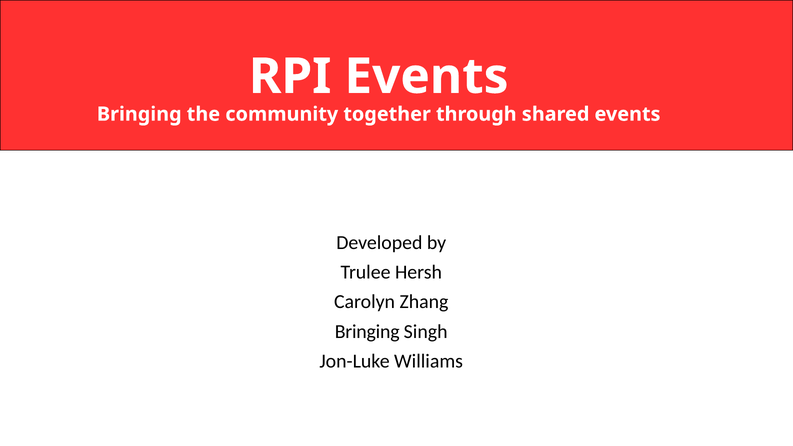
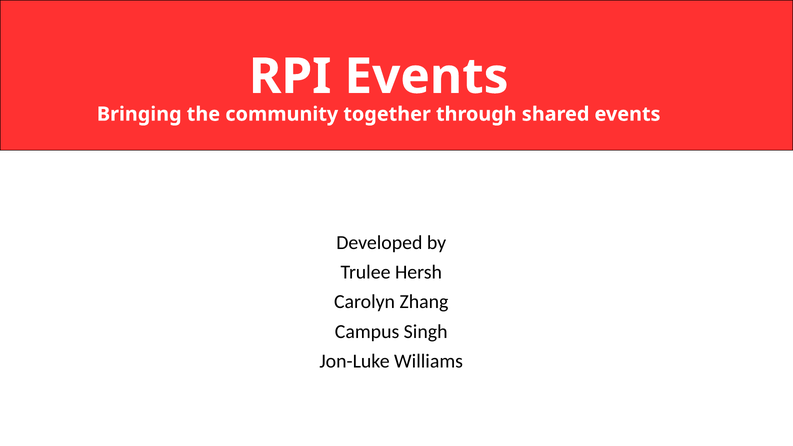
Bringing at (367, 332): Bringing -> Campus
